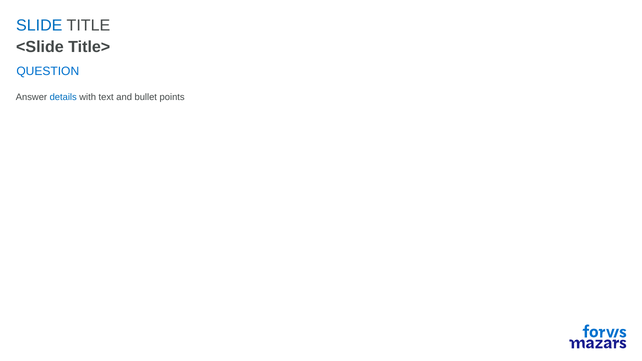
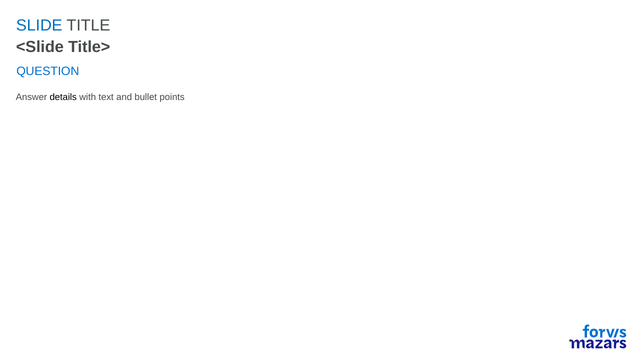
details colour: blue -> black
